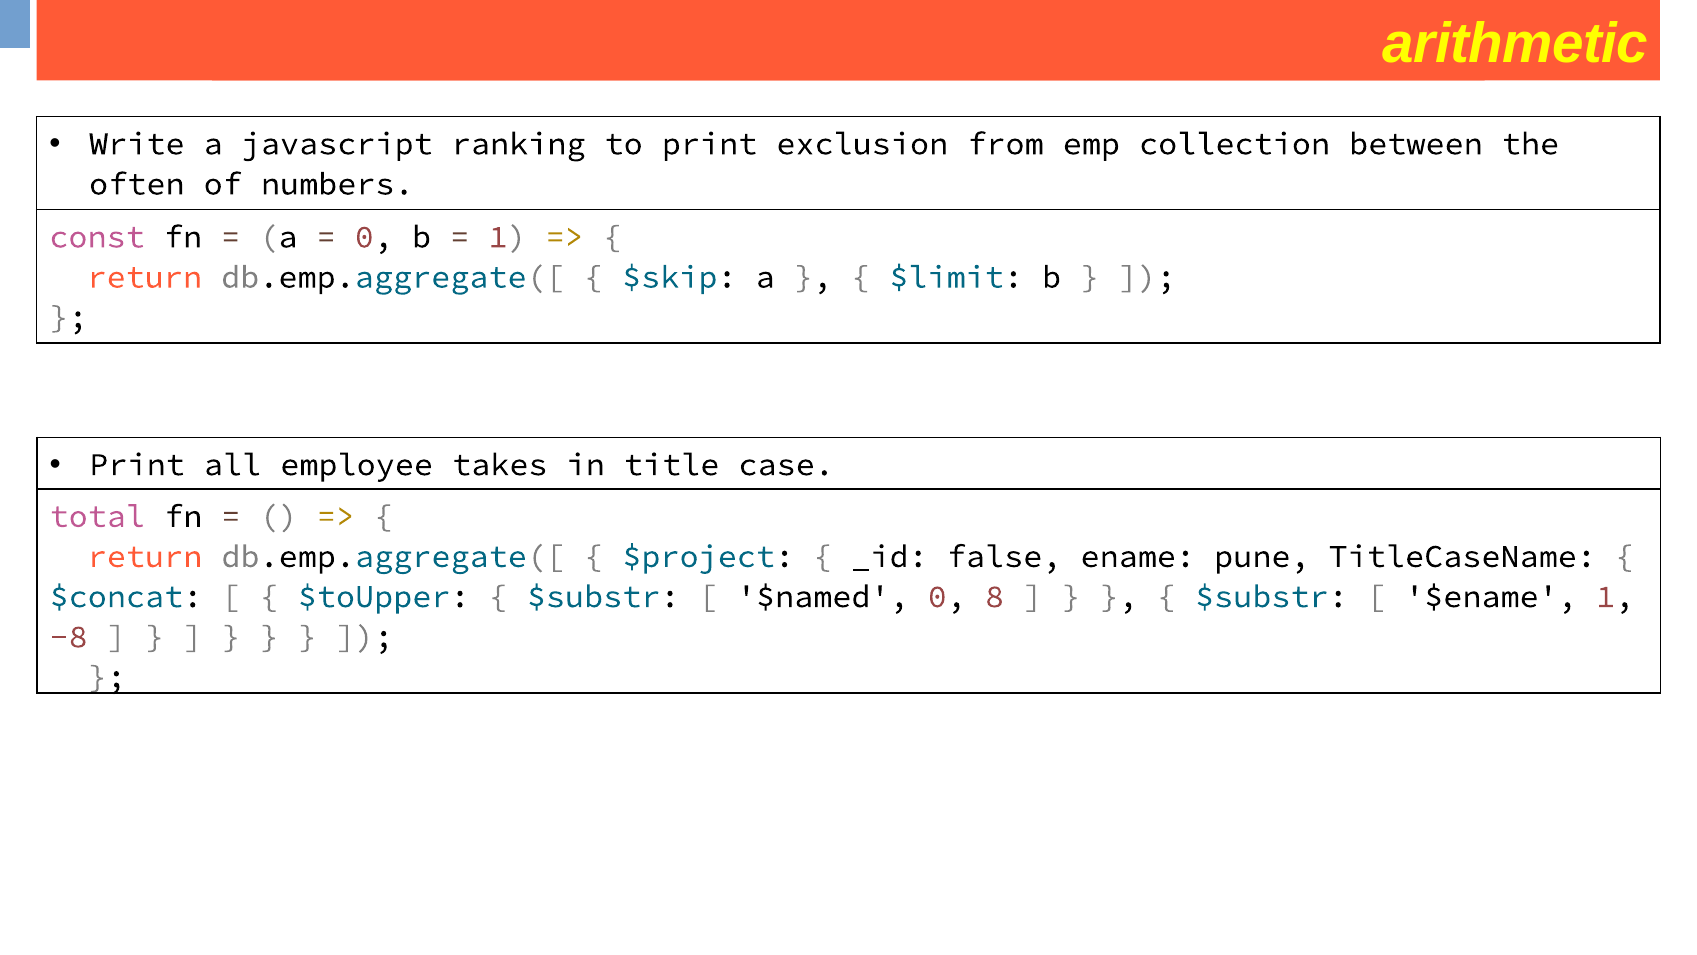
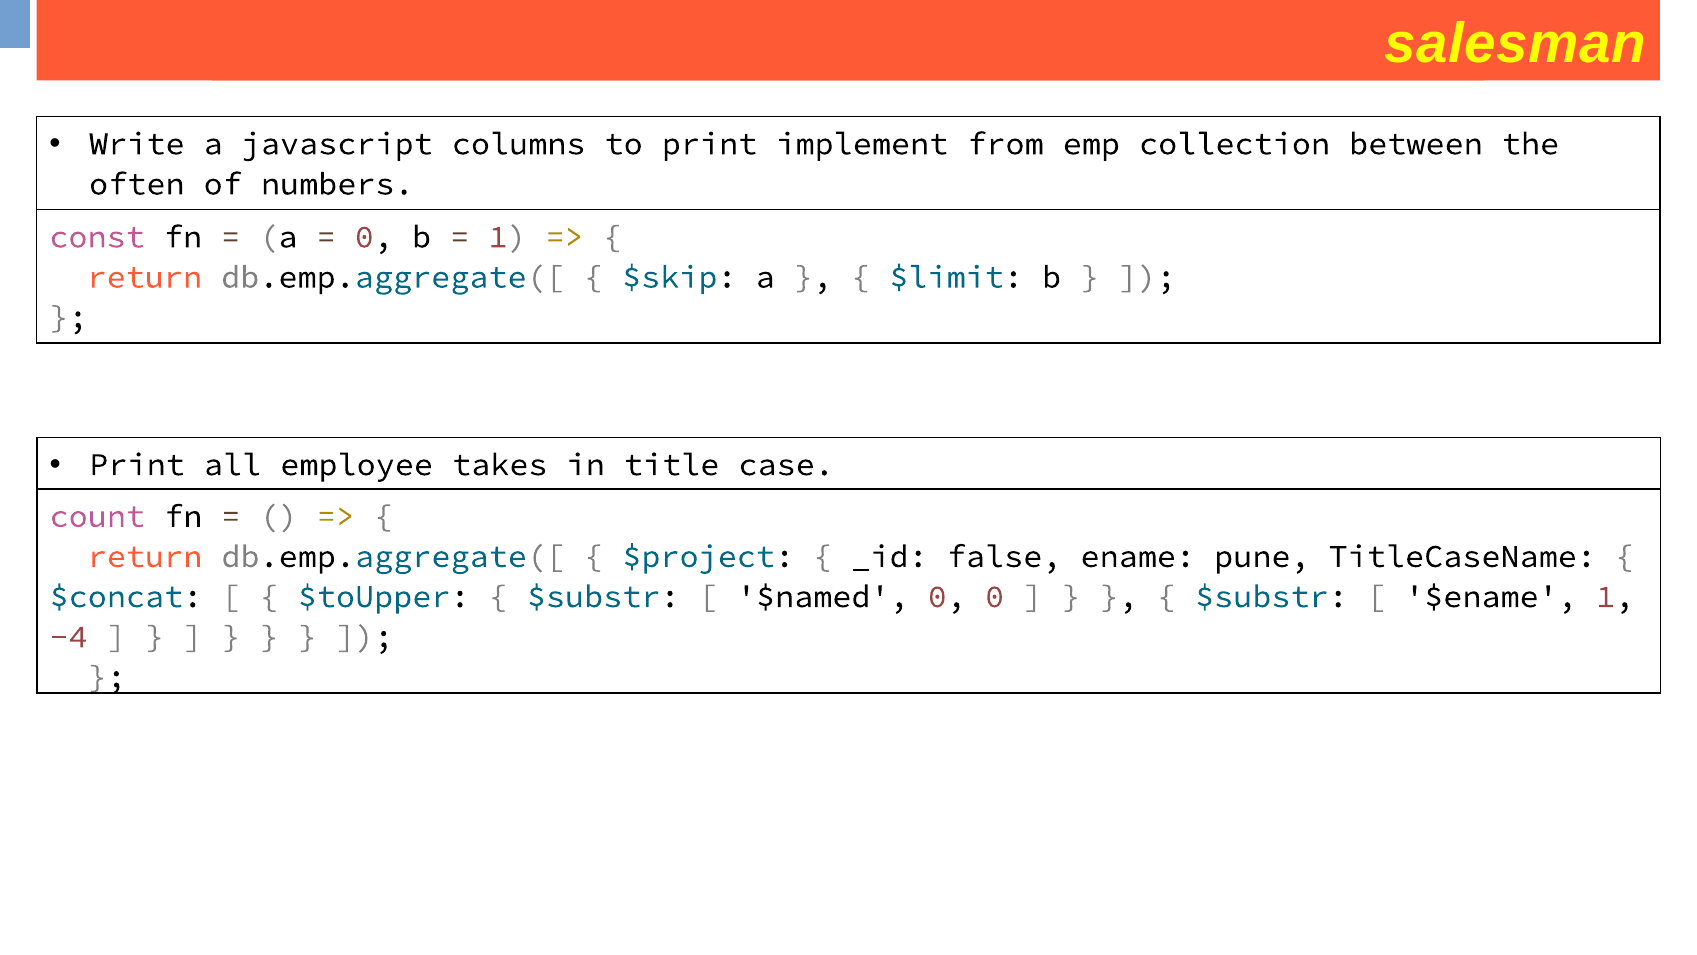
arithmetic: arithmetic -> salesman
ranking: ranking -> columns
exclusion: exclusion -> implement
total: total -> count
0 8: 8 -> 0
-8: -8 -> -4
